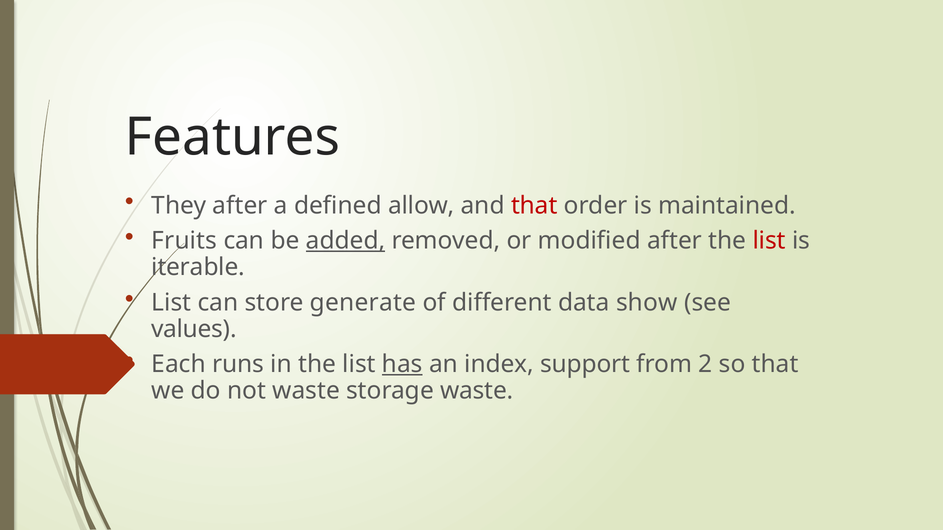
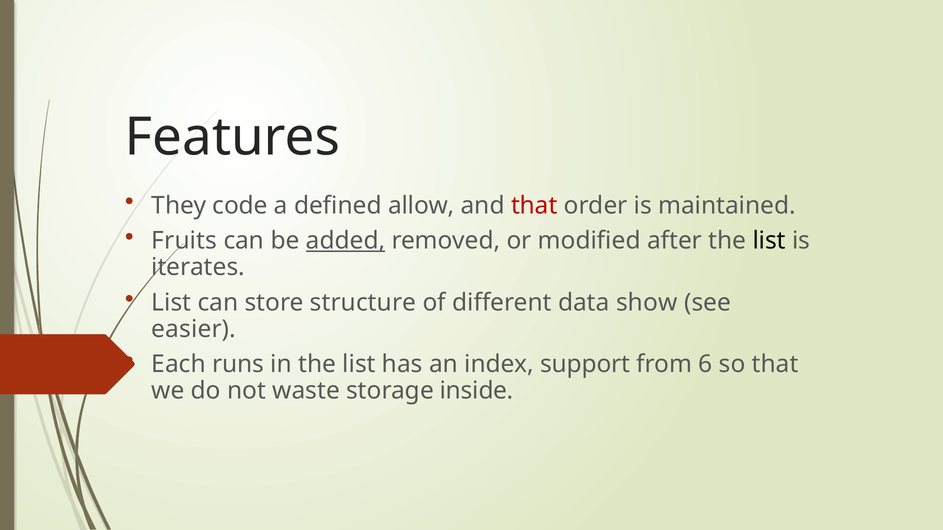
They after: after -> code
list at (769, 241) colour: red -> black
iterable: iterable -> iterates
generate: generate -> structure
values: values -> easier
has underline: present -> none
2: 2 -> 6
storage waste: waste -> inside
